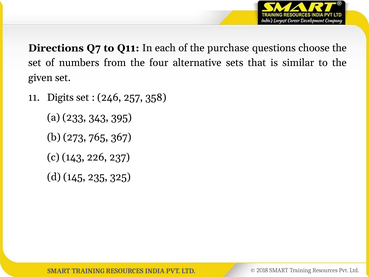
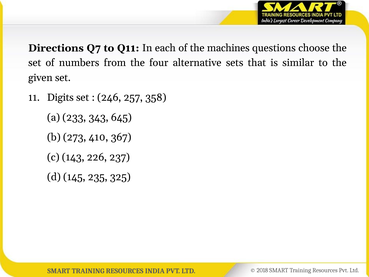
purchase: purchase -> machines
395: 395 -> 645
765: 765 -> 410
